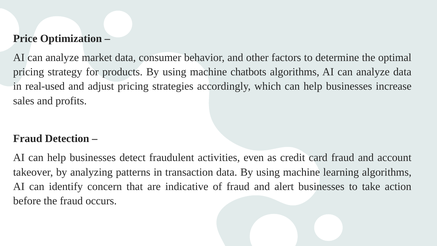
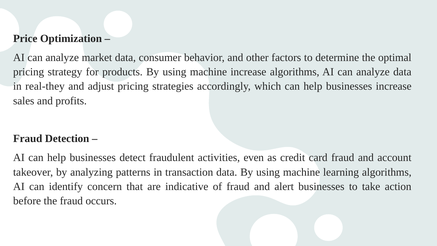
machine chatbots: chatbots -> increase
real-used: real-used -> real-they
